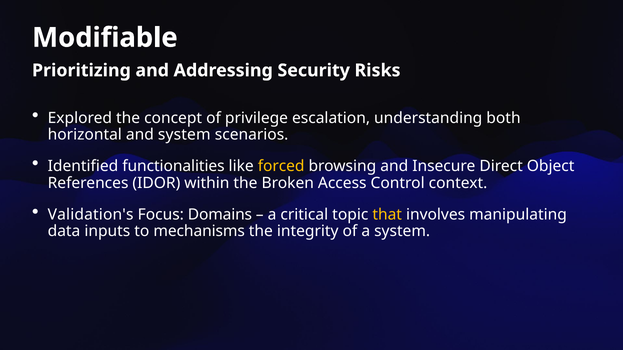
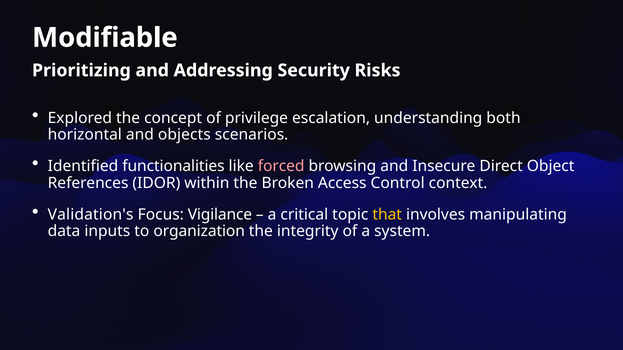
and system: system -> objects
forced colour: yellow -> pink
Domains: Domains -> Vigilance
mechanisms: mechanisms -> organization
